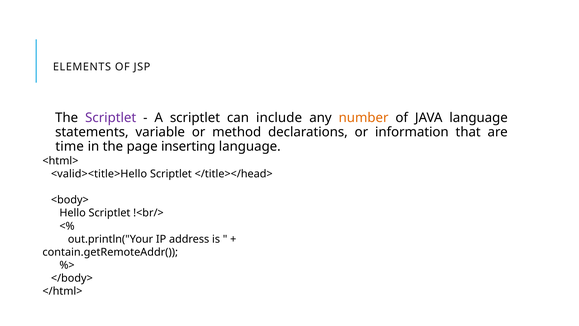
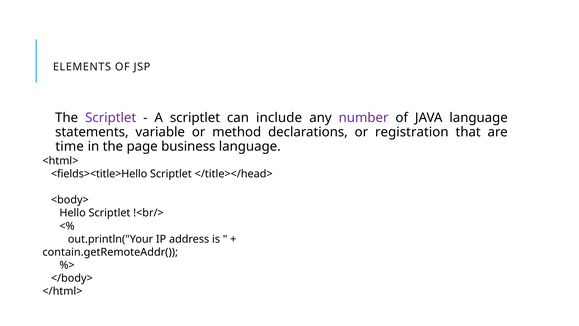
number colour: orange -> purple
information: information -> registration
inserting: inserting -> business
<valid><title>Hello: <valid><title>Hello -> <fields><title>Hello
